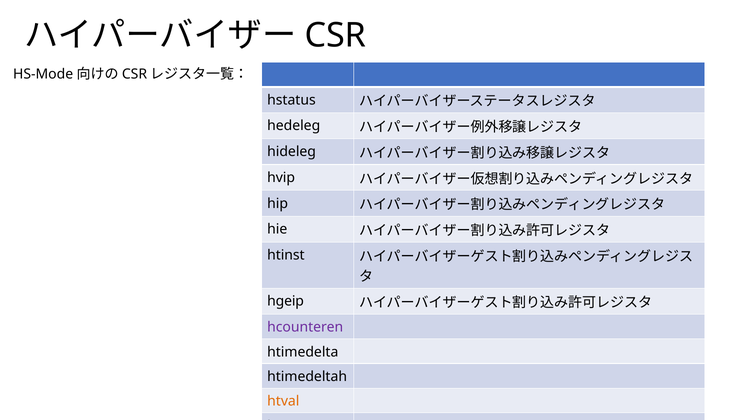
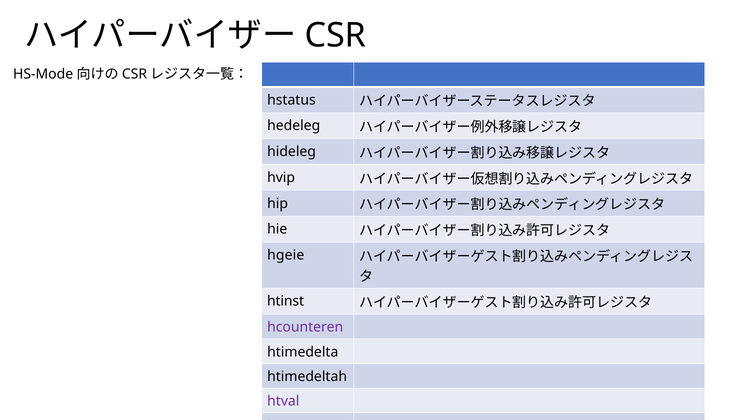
htinst at (286, 255): htinst -> hgeie
hgeip at (286, 301): hgeip -> htinst
htval colour: orange -> purple
